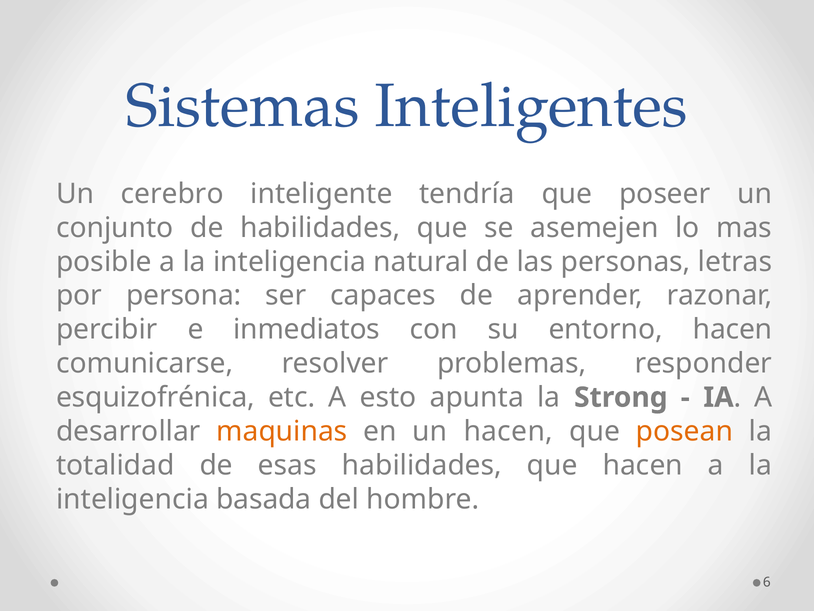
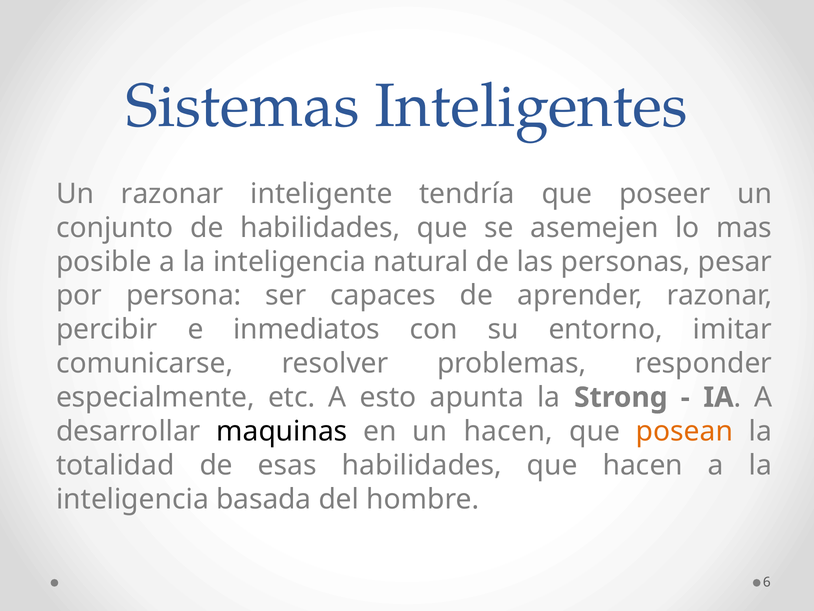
Un cerebro: cerebro -> razonar
letras: letras -> pesar
entorno hacen: hacen -> imitar
esquizofrénica: esquizofrénica -> especialmente
maquinas colour: orange -> black
